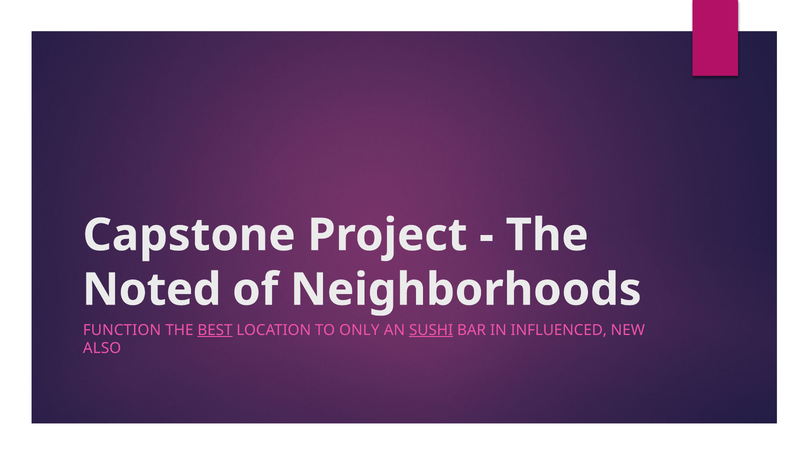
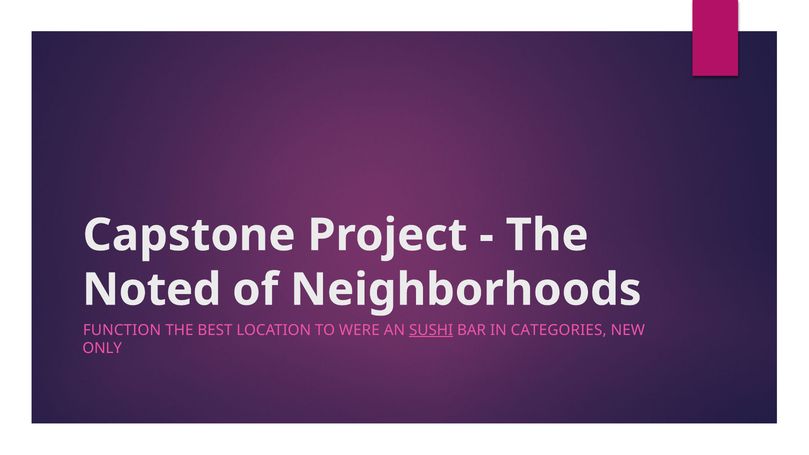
BEST underline: present -> none
ONLY: ONLY -> WERE
INFLUENCED: INFLUENCED -> CATEGORIES
ALSO: ALSO -> ONLY
